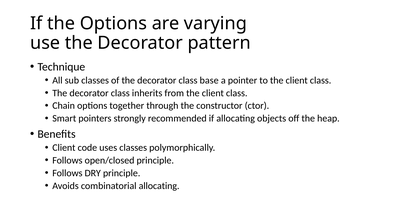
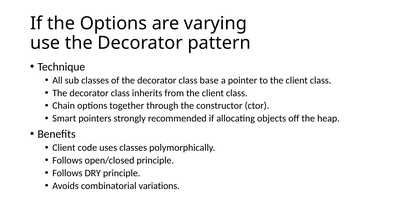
combinatorial allocating: allocating -> variations
